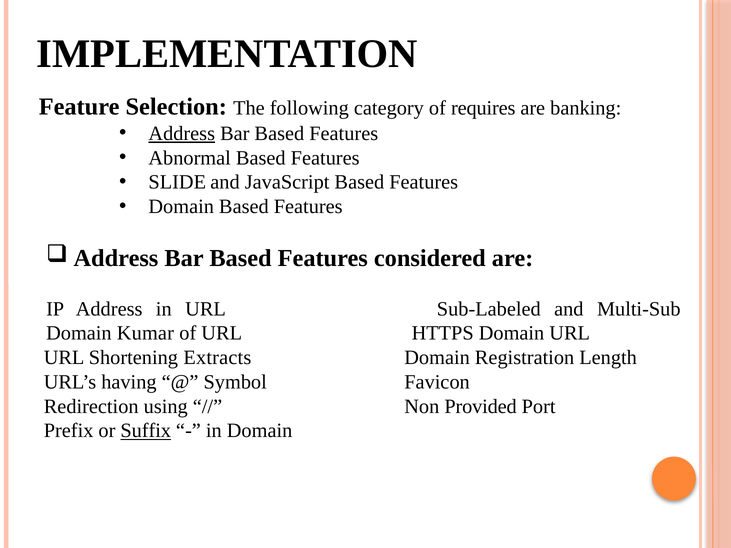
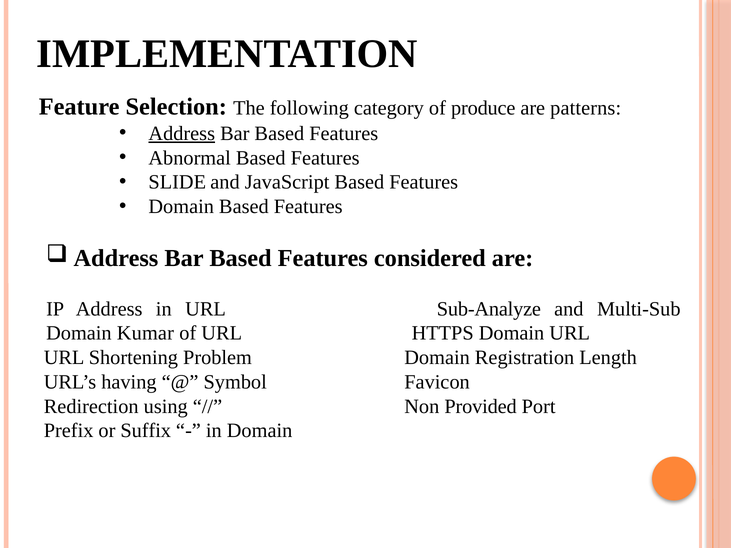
requires: requires -> produce
banking: banking -> patterns
Sub-Labeled: Sub-Labeled -> Sub-Analyze
Extracts: Extracts -> Problem
Suffix underline: present -> none
